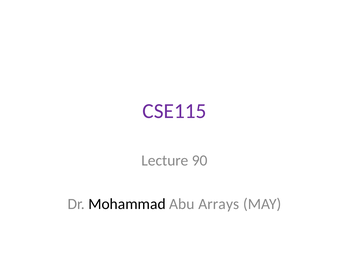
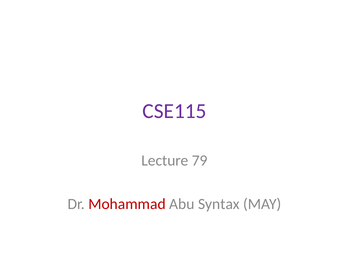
90: 90 -> 79
Mohammad colour: black -> red
Arrays: Arrays -> Syntax
